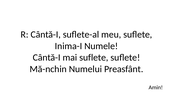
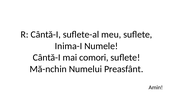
mai suflete: suflete -> comori
